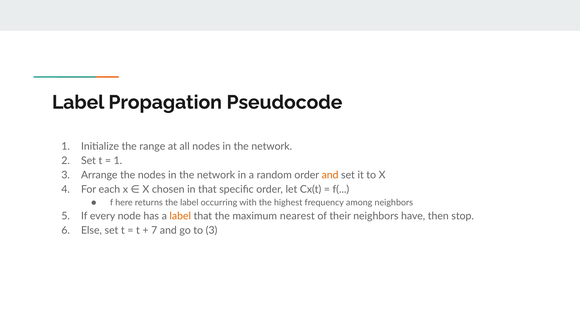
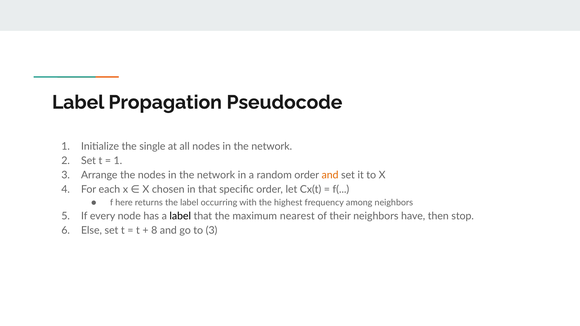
range: range -> single
label at (180, 216) colour: orange -> black
7: 7 -> 8
